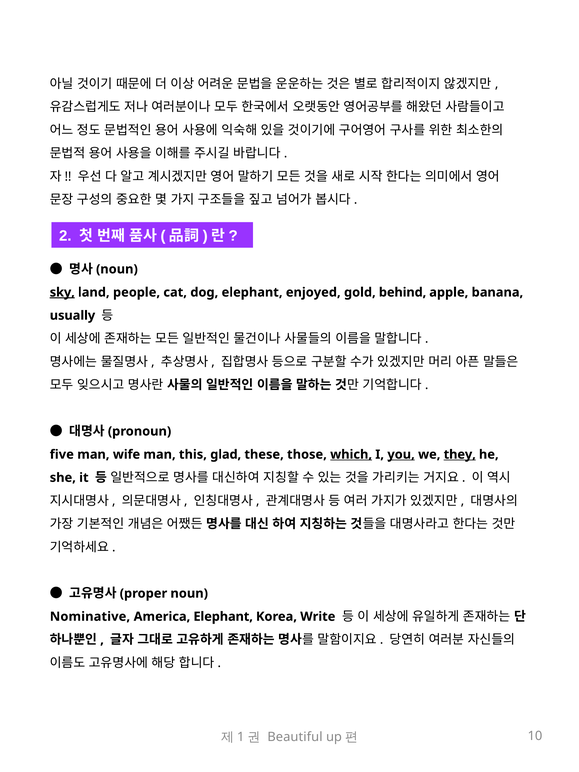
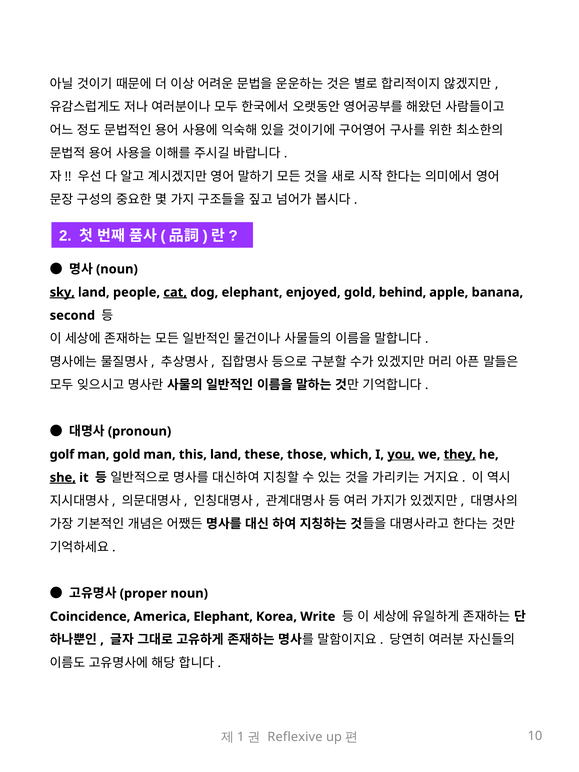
cat underline: none -> present
usually: usually -> second
five: five -> golf
man wife: wife -> gold
this glad: glad -> land
which underline: present -> none
she underline: none -> present
Nominative: Nominative -> Coincidence
Beautiful: Beautiful -> Reflexive
